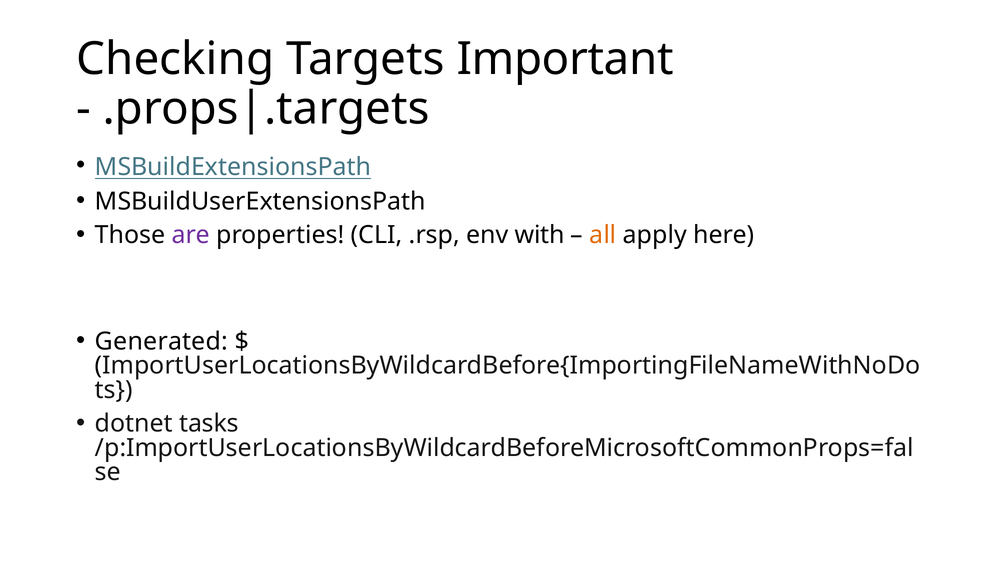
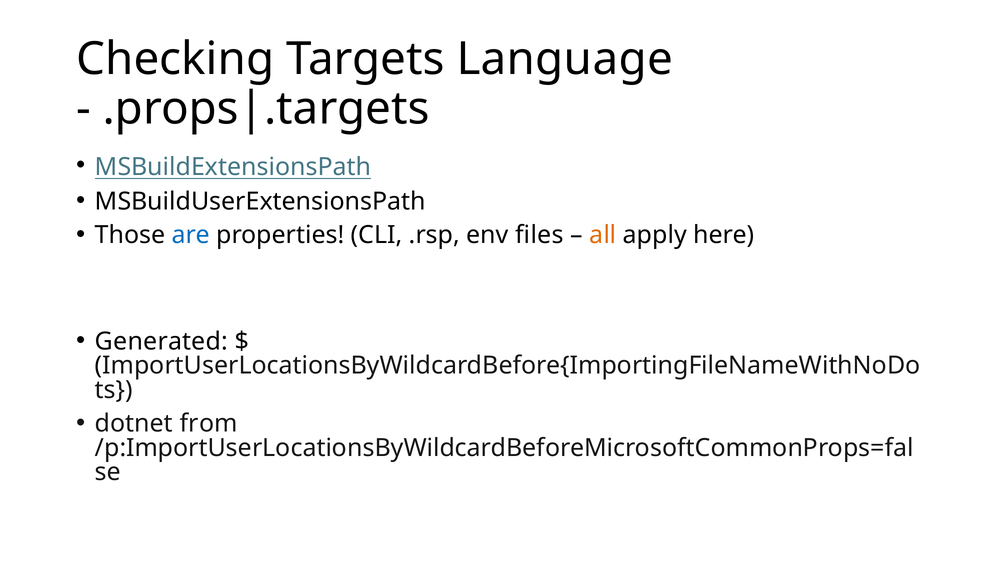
Important: Important -> Language
are colour: purple -> blue
with: with -> files
tasks: tasks -> from
